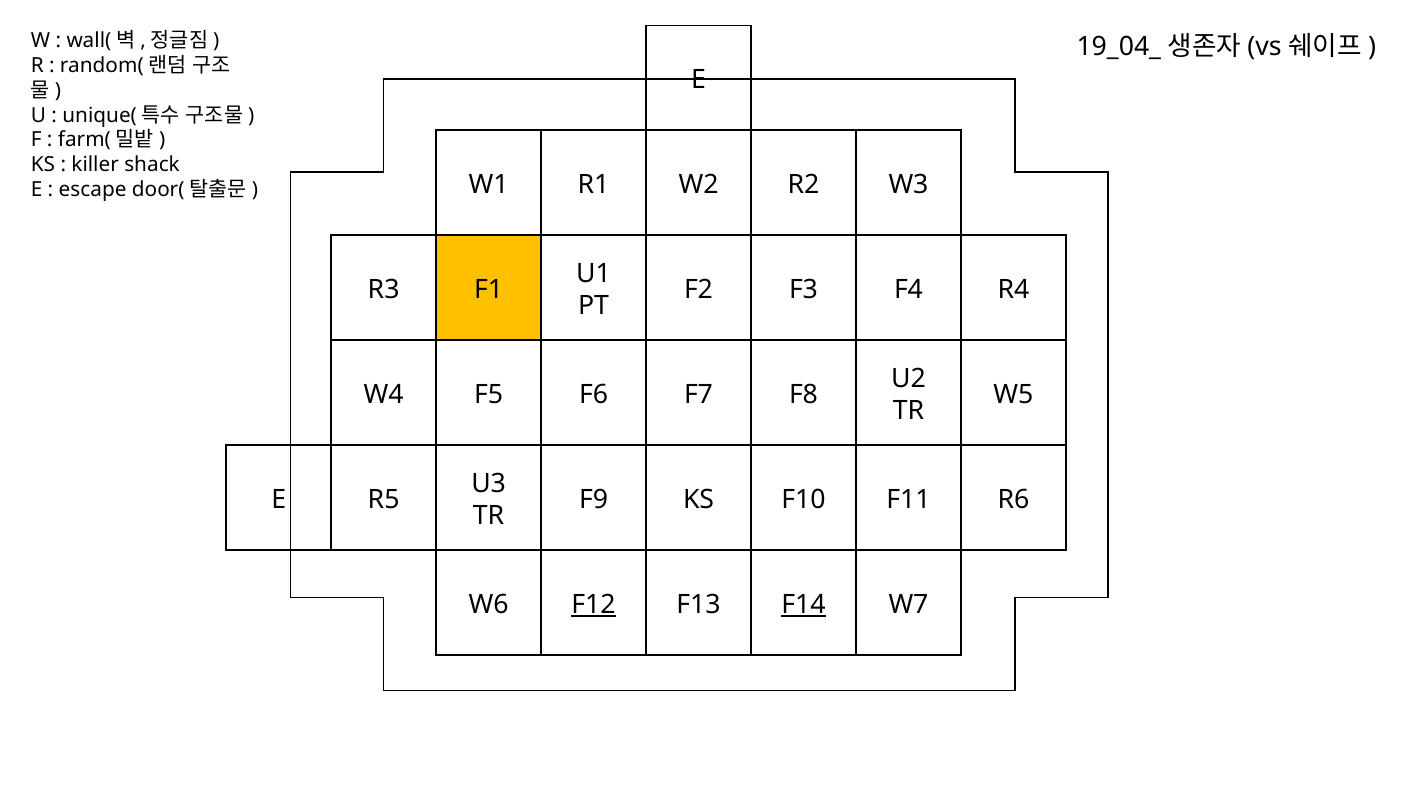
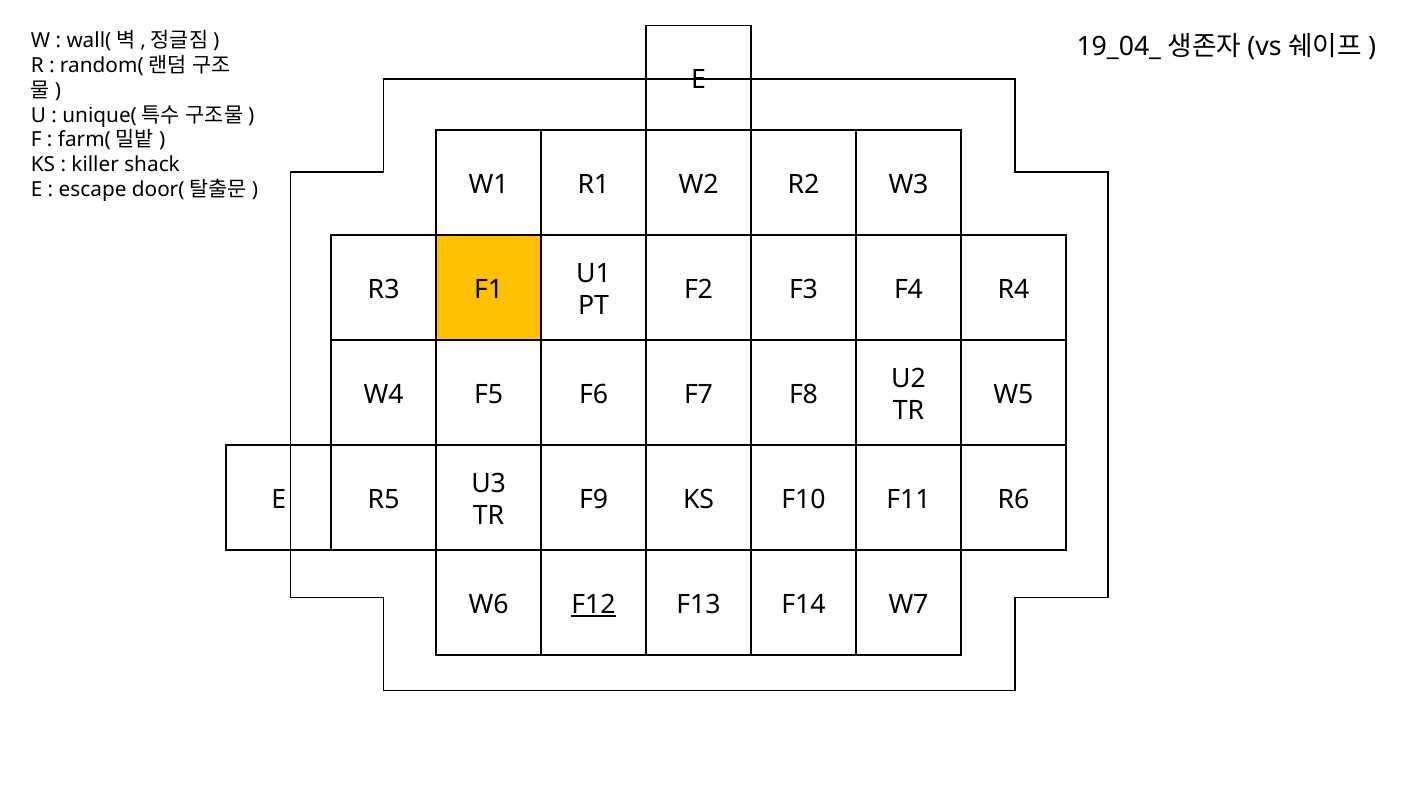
F14 underline: present -> none
